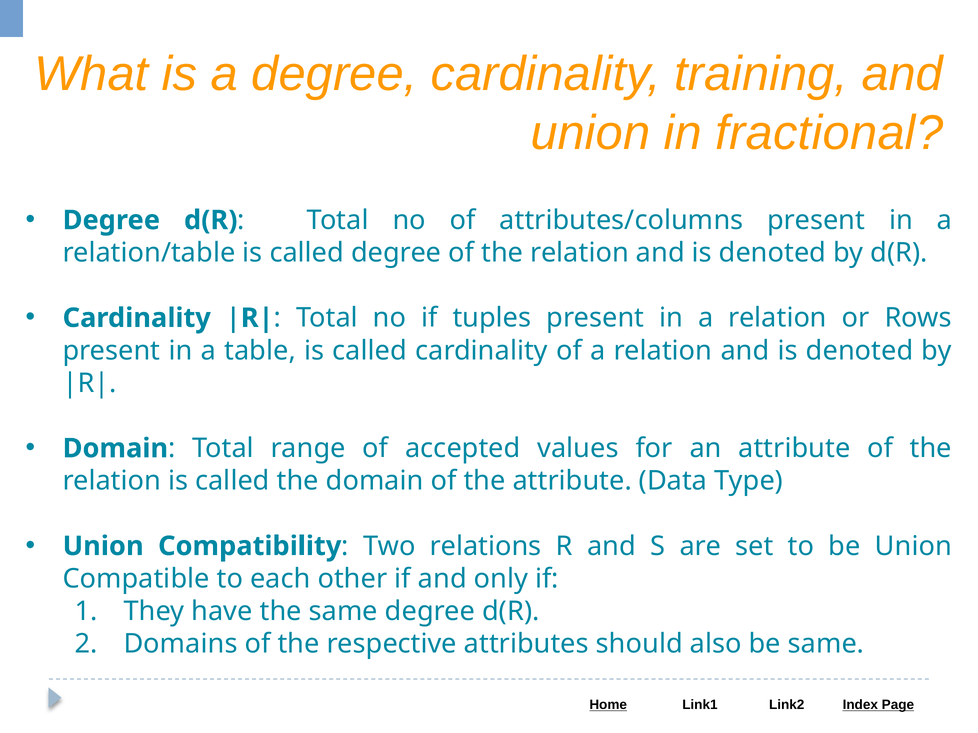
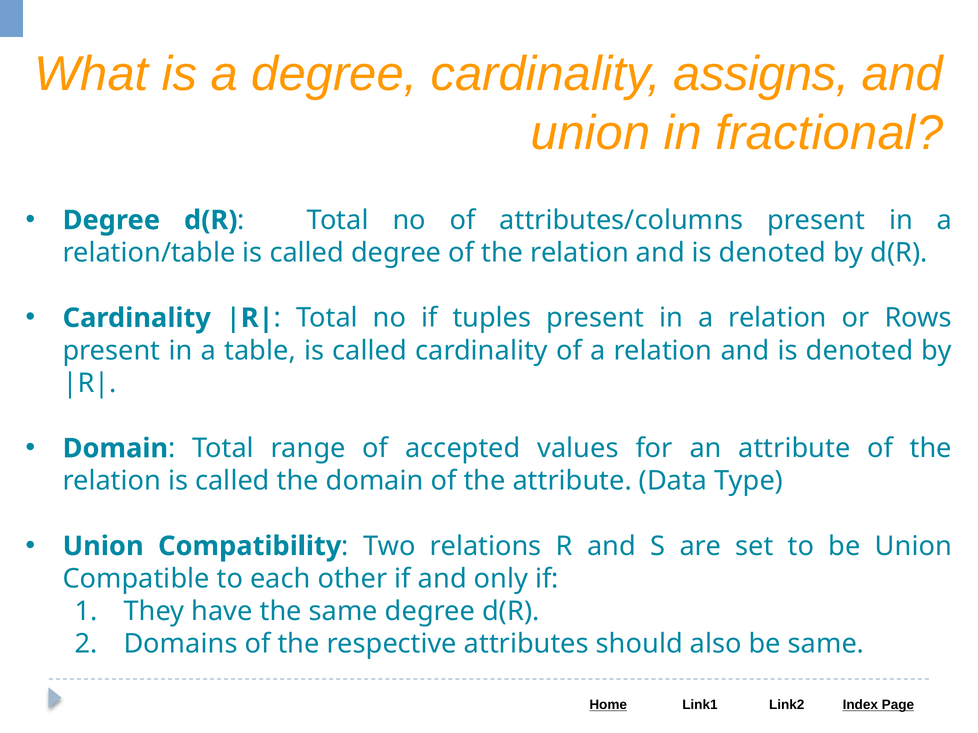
training: training -> assigns
